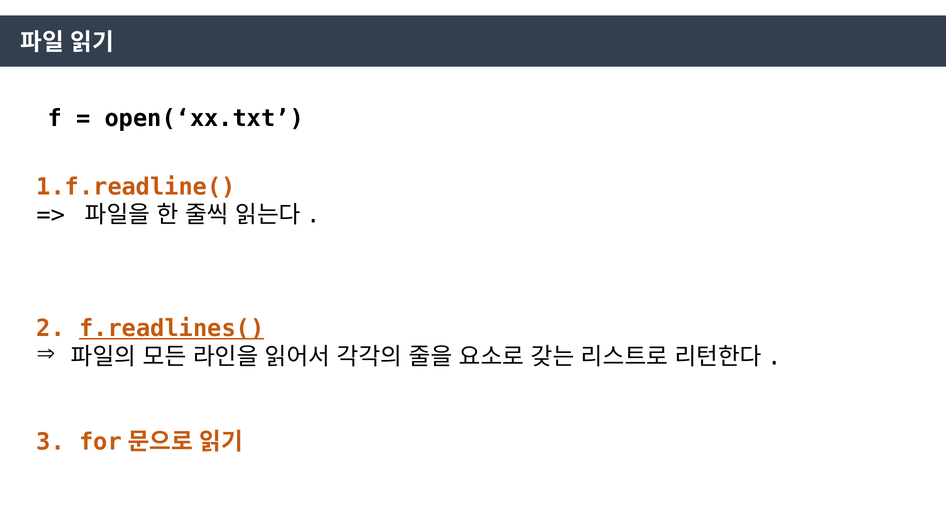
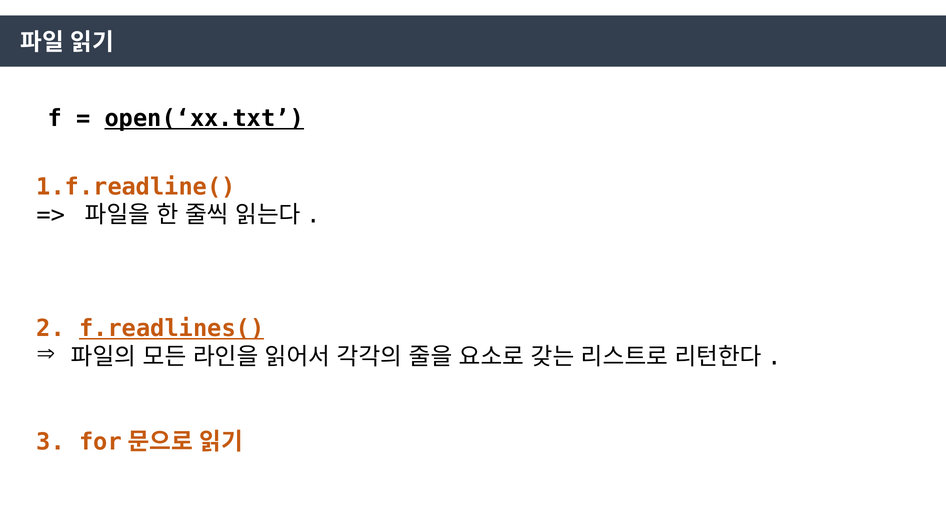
open(‘xx.txt underline: none -> present
